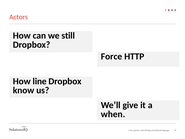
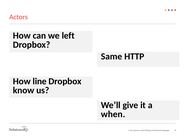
still: still -> left
Force: Force -> Same
